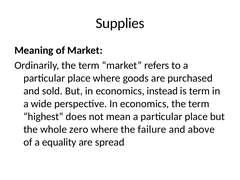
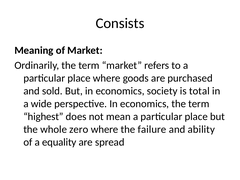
Supplies: Supplies -> Consists
instead: instead -> society
is term: term -> total
above: above -> ability
